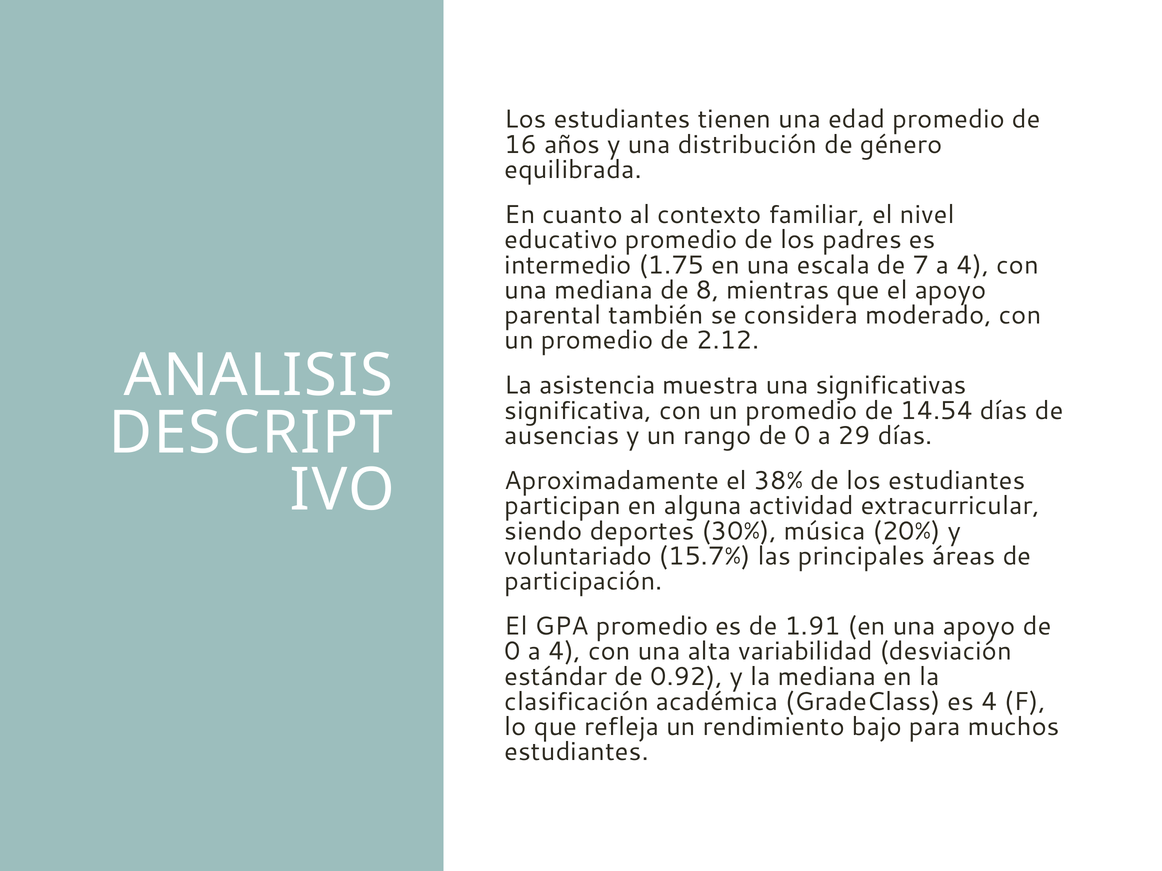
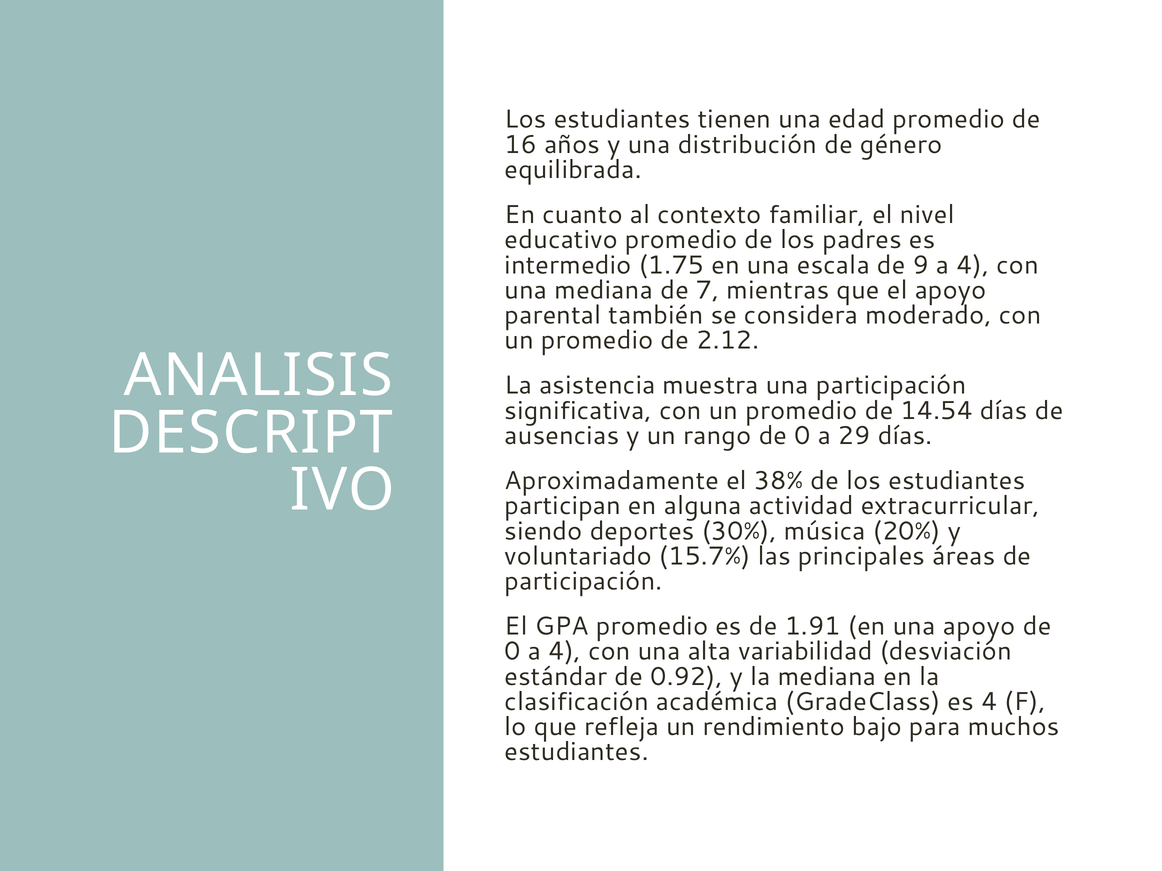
7: 7 -> 9
8: 8 -> 7
una significativas: significativas -> participación
